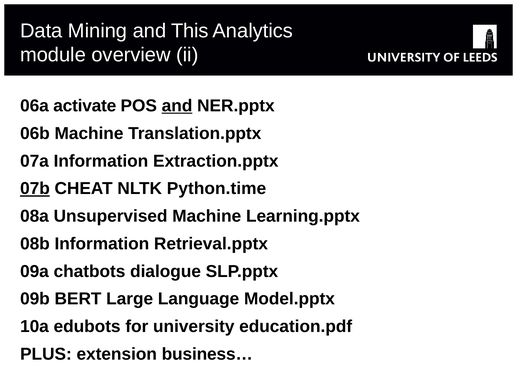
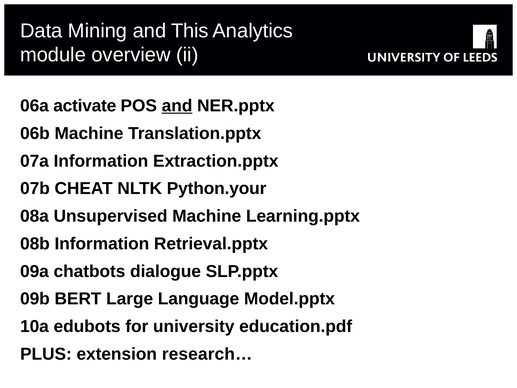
07b underline: present -> none
Python.time: Python.time -> Python.your
business…: business… -> research…
